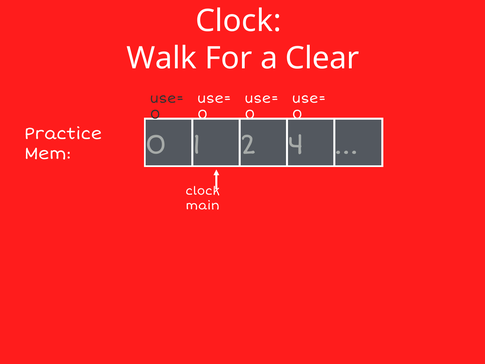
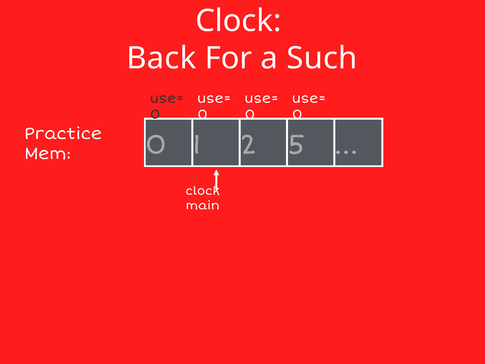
Walk: Walk -> Back
Clear: Clear -> Such
4: 4 -> 5
